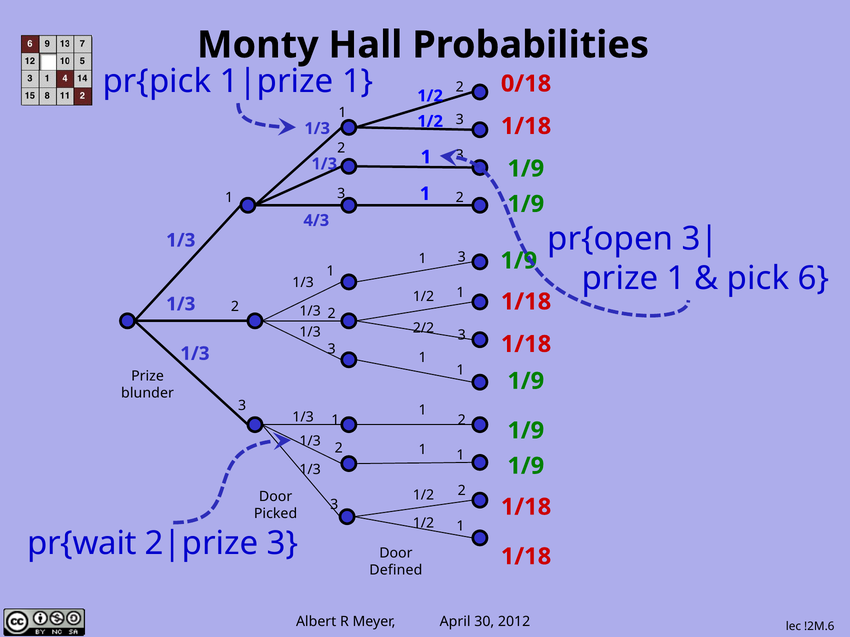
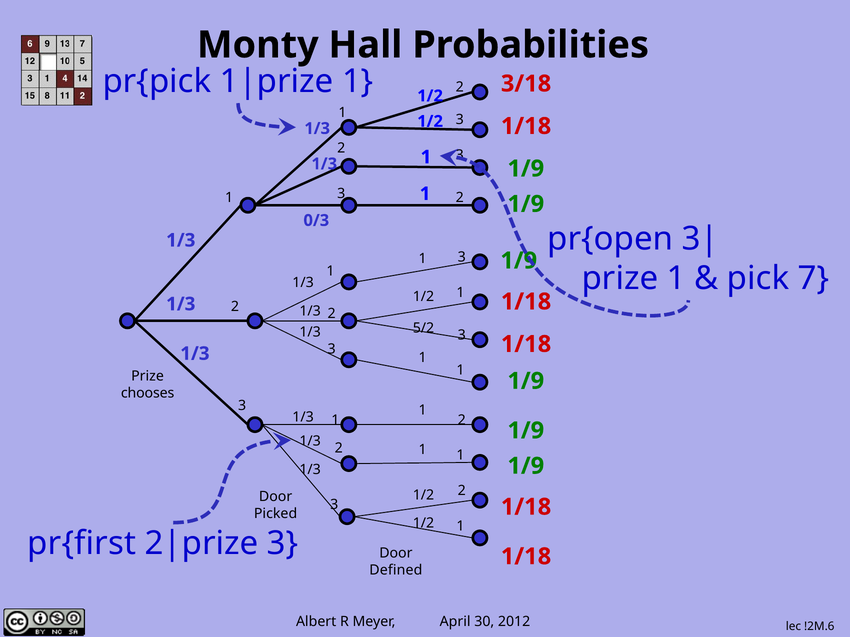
0/18: 0/18 -> 3/18
4/3: 4/3 -> 0/3
6: 6 -> 7
2/2: 2/2 -> 5/2
blunder: blunder -> chooses
pr{wait: pr{wait -> pr{first
